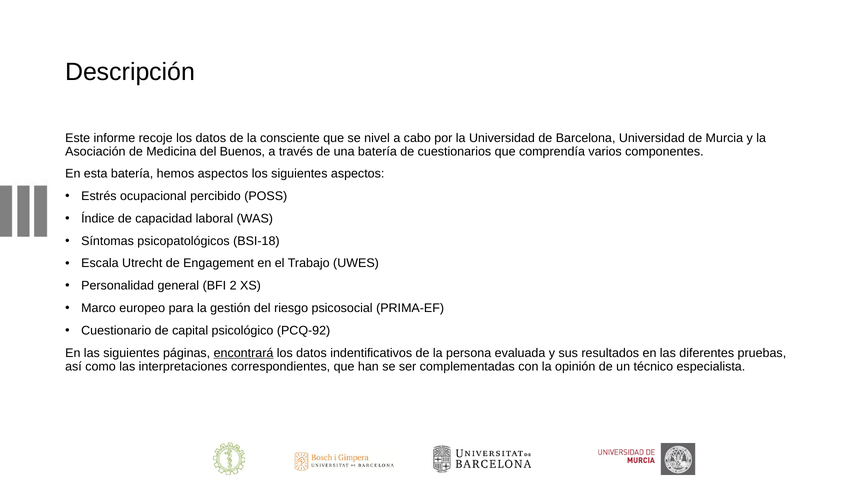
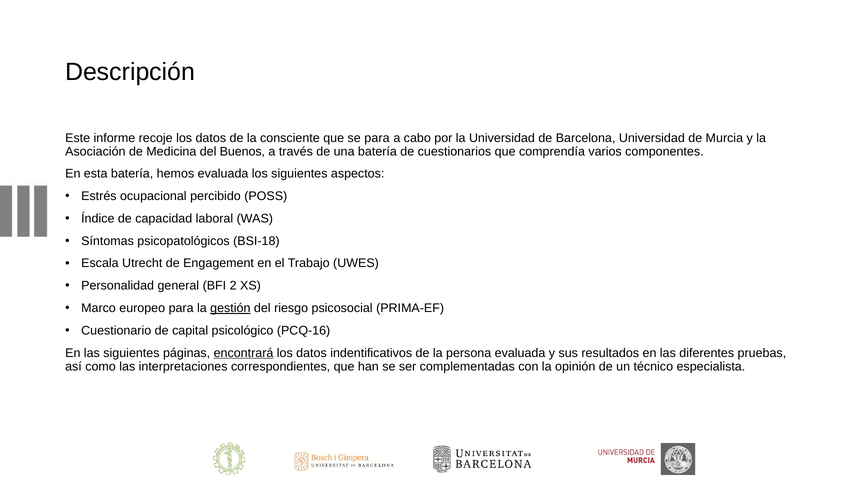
se nivel: nivel -> para
hemos aspectos: aspectos -> evaluada
gestión underline: none -> present
PCQ-92: PCQ-92 -> PCQ-16
